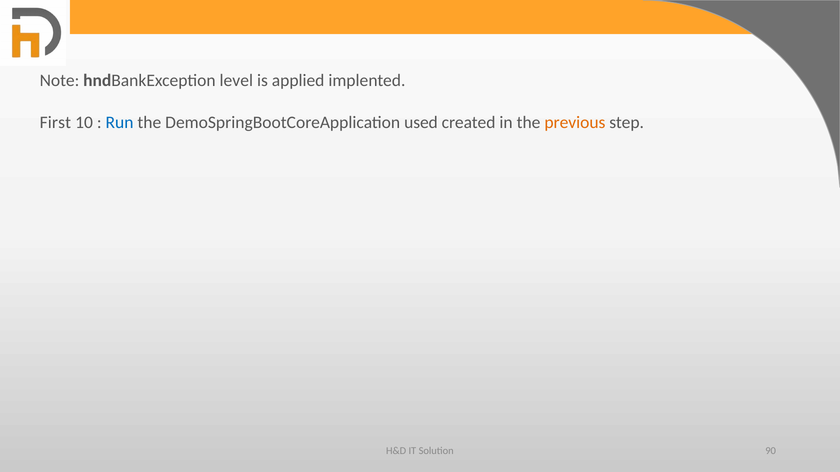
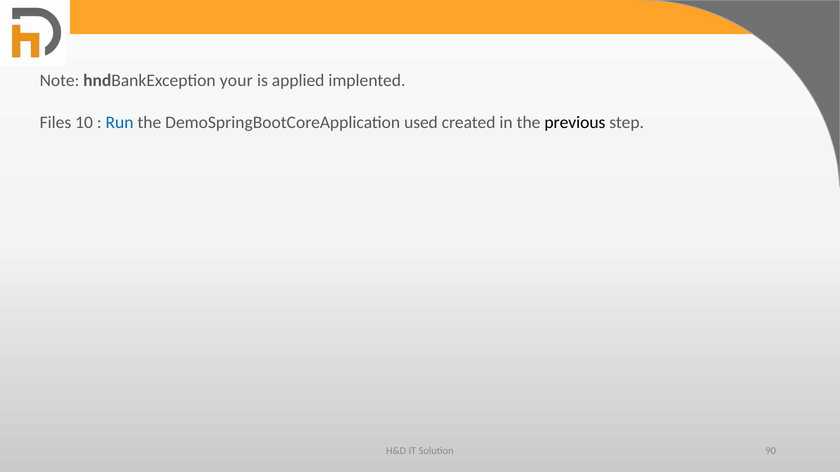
level: level -> your
First: First -> Files
previous colour: orange -> black
